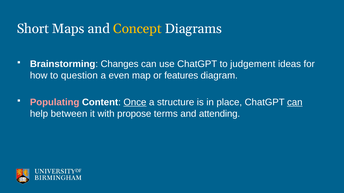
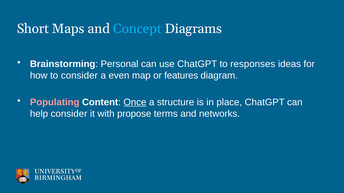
Concept colour: yellow -> light blue
Changes: Changes -> Personal
judgement: judgement -> responses
to question: question -> consider
can at (295, 102) underline: present -> none
help between: between -> consider
attending: attending -> networks
